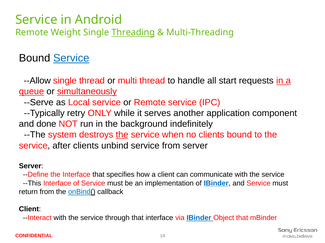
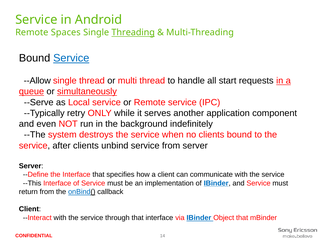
Weight: Weight -> Spaces
done: done -> even
the at (122, 135) underline: present -> none
